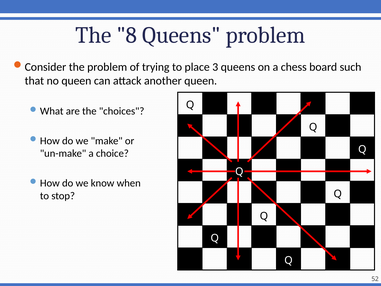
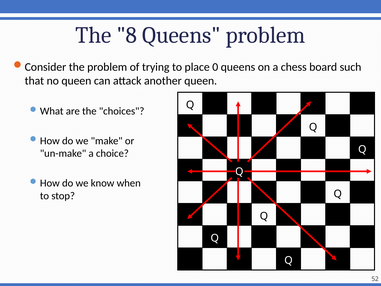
3: 3 -> 0
